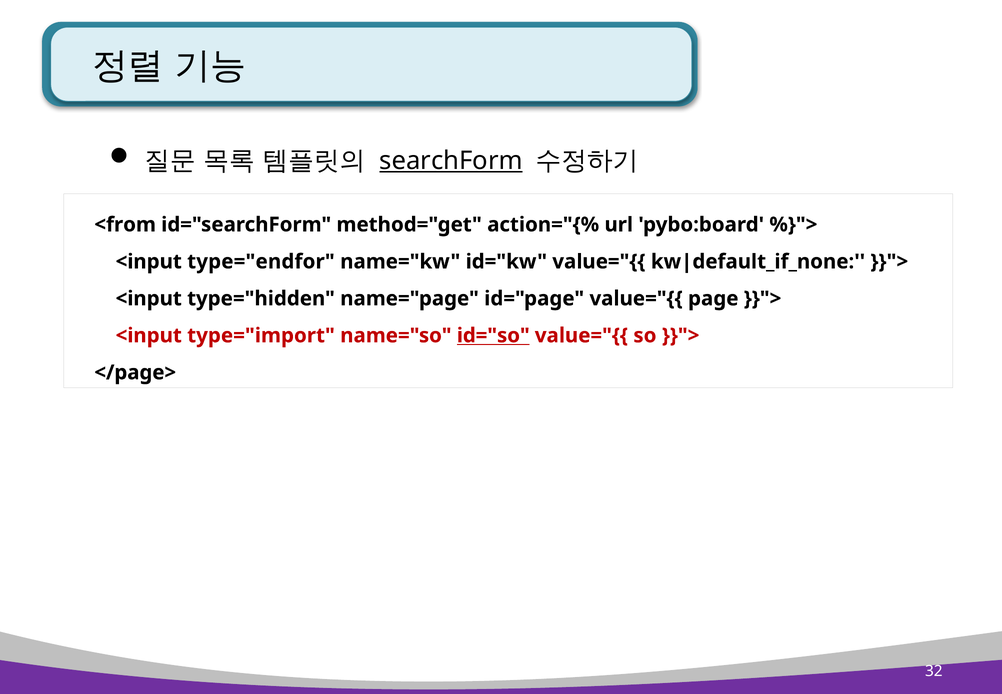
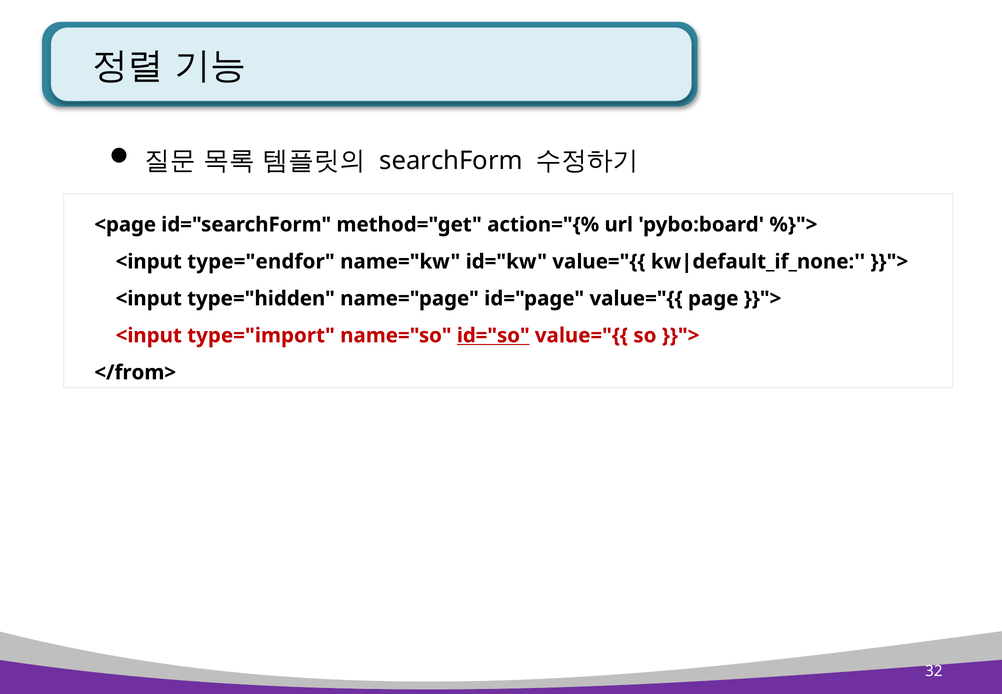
searchForm underline: present -> none
<from: <from -> <page
</page>: </page> -> </from>
